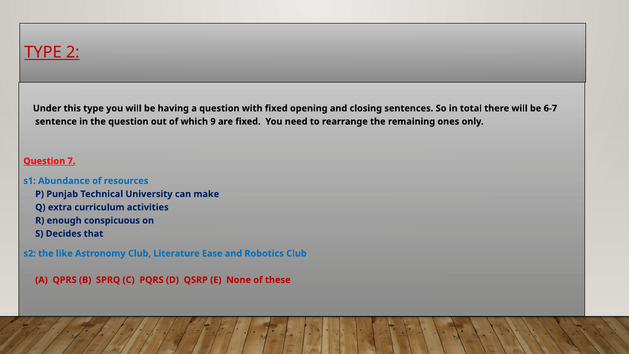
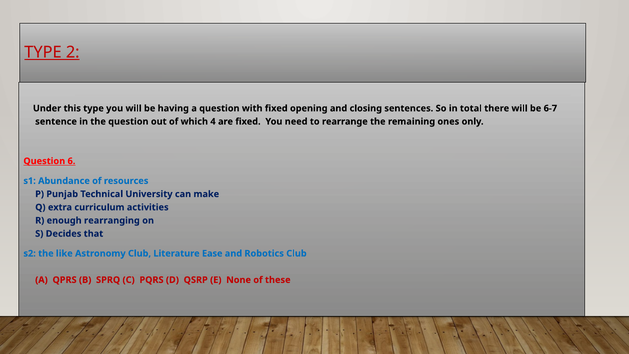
9: 9 -> 4
7: 7 -> 6
conspicuous: conspicuous -> rearranging
